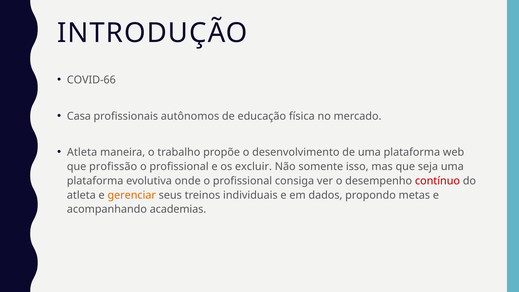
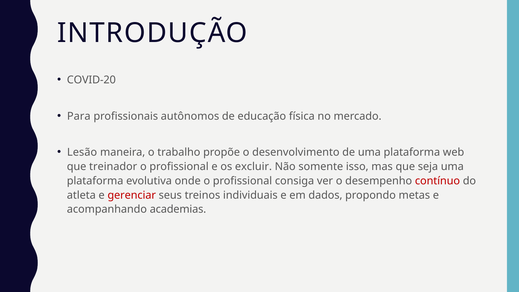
COVID-66: COVID-66 -> COVID-20
Casa: Casa -> Para
Atleta at (82, 152): Atleta -> Lesão
profissão: profissão -> treinador
gerenciar colour: orange -> red
